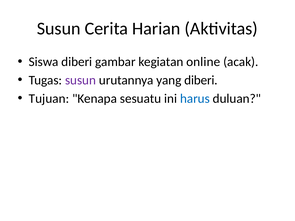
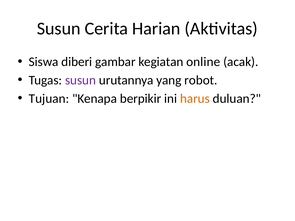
yang diberi: diberi -> robot
sesuatu: sesuatu -> berpikir
harus colour: blue -> orange
